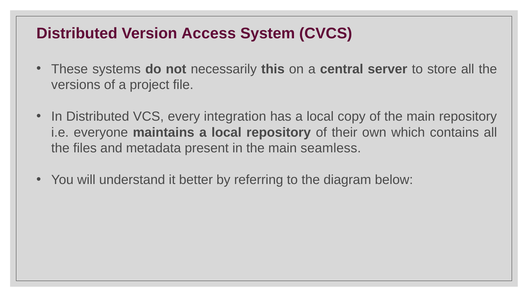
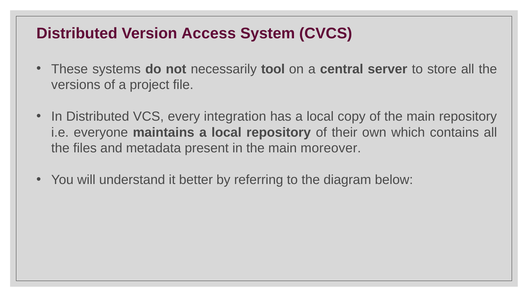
this: this -> tool
seamless: seamless -> moreover
